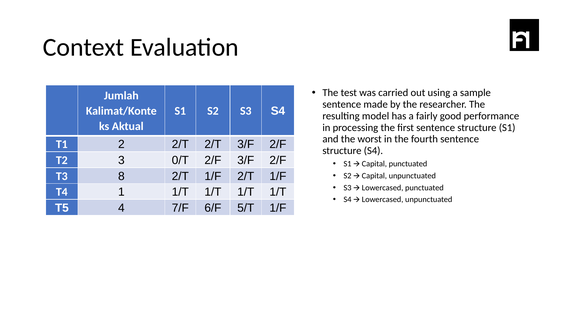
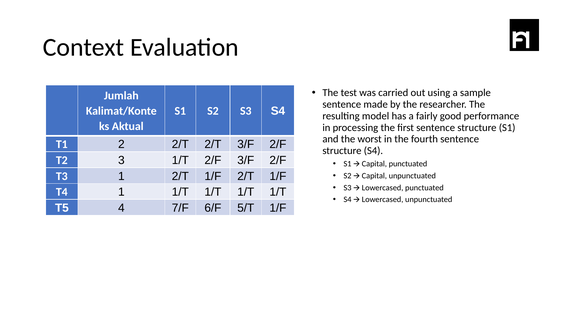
3 0/T: 0/T -> 1/T
T3 8: 8 -> 1
